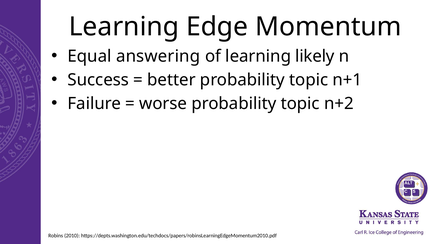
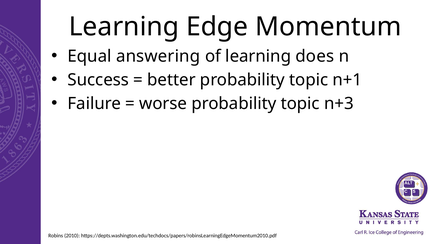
likely: likely -> does
n+2: n+2 -> n+3
